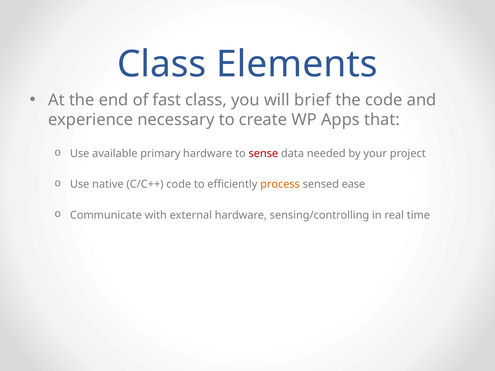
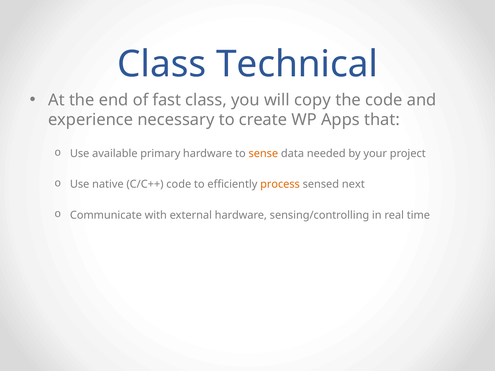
Elements: Elements -> Technical
brief: brief -> copy
sense colour: red -> orange
ease: ease -> next
